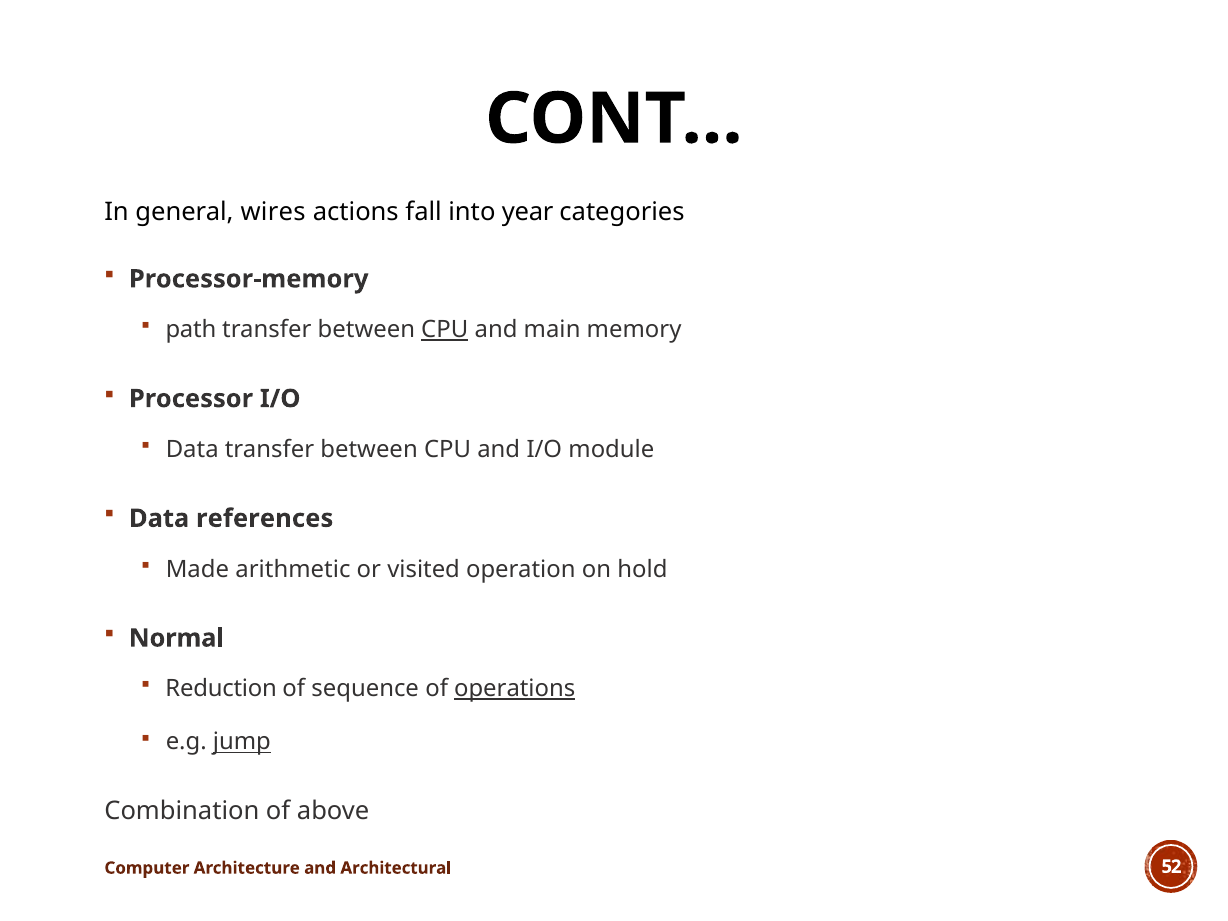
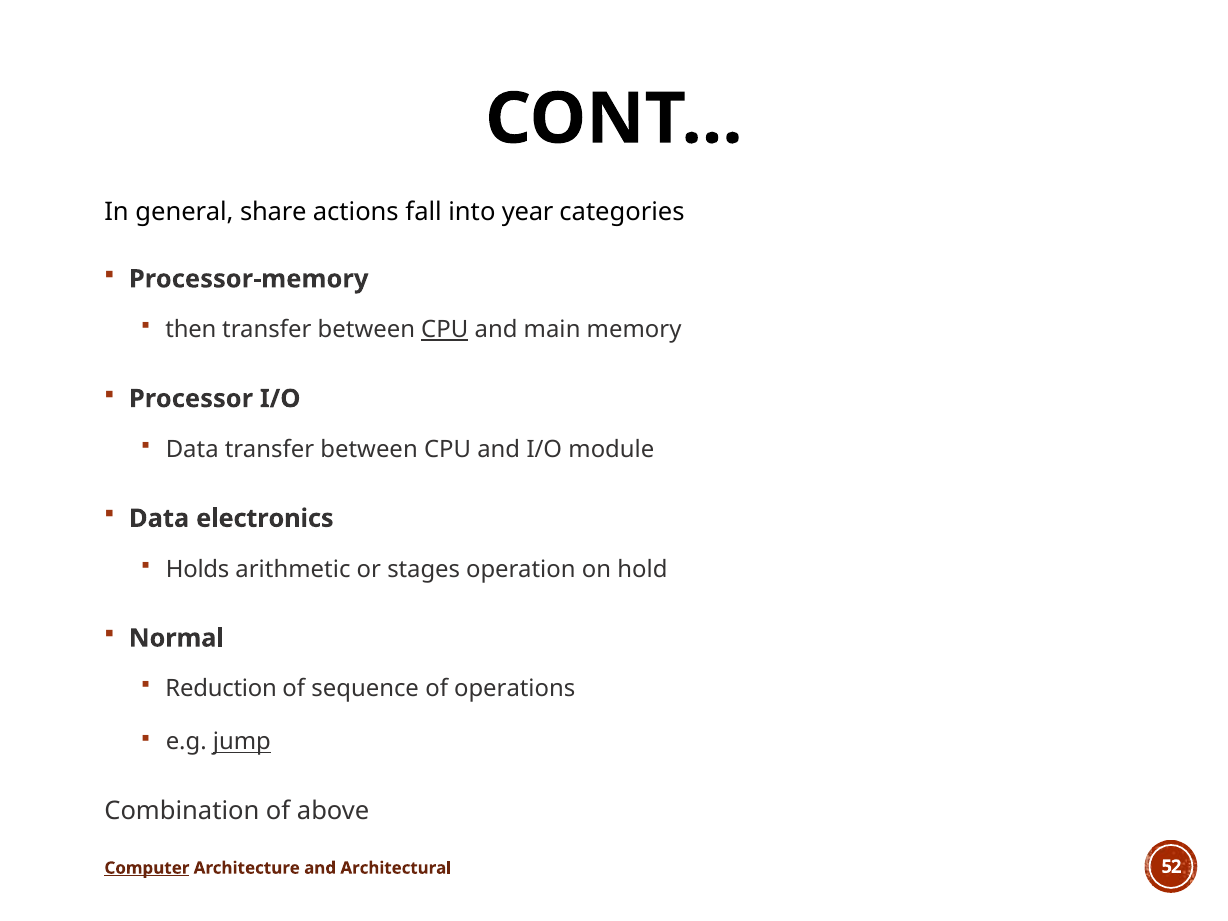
wires: wires -> share
path: path -> then
references: references -> electronics
Made: Made -> Holds
visited: visited -> stages
operations underline: present -> none
Computer underline: none -> present
